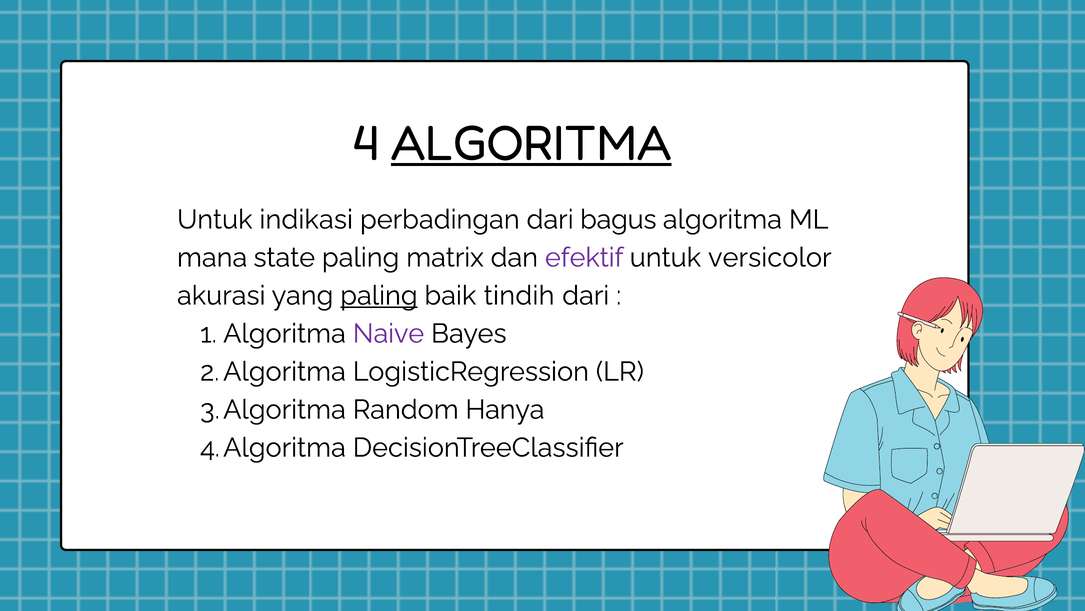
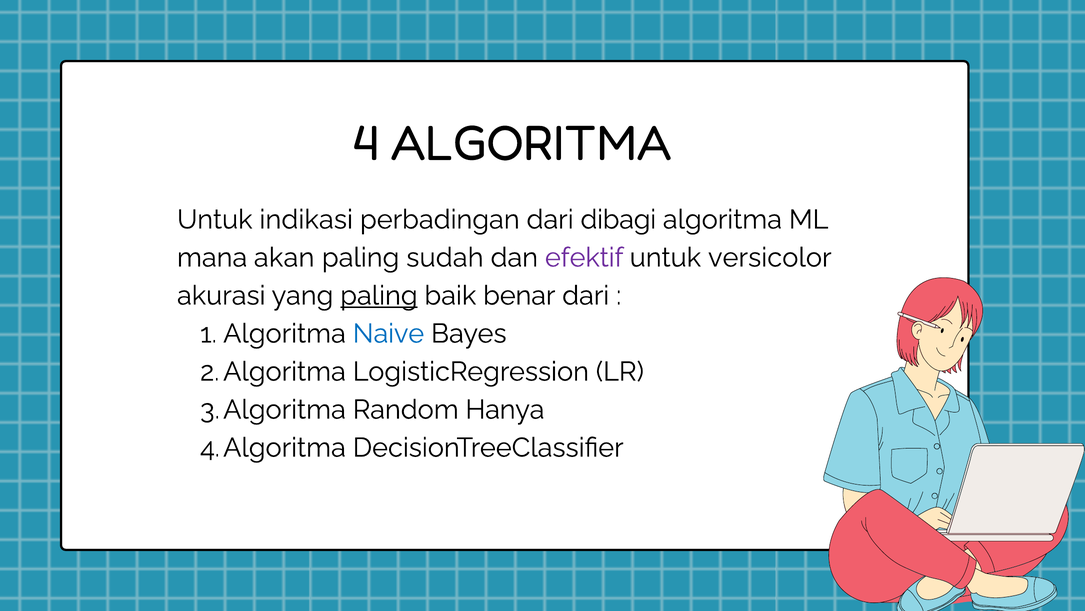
ALGORITMA at (531, 143) underline: present -> none
bagus: bagus -> dibagi
state: state -> akan
matrix: matrix -> sudah
tindih: tindih -> benar
Naive colour: purple -> blue
